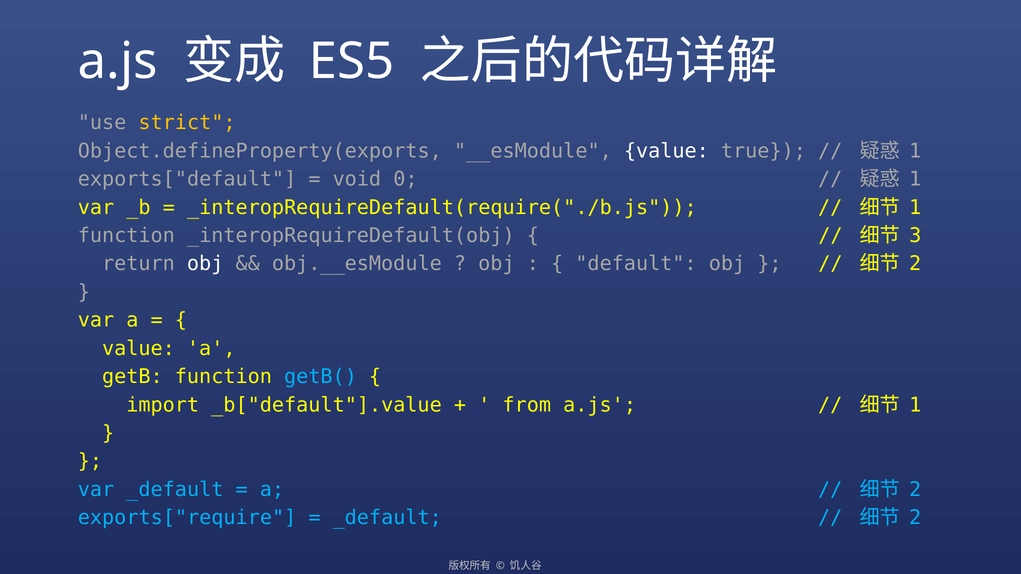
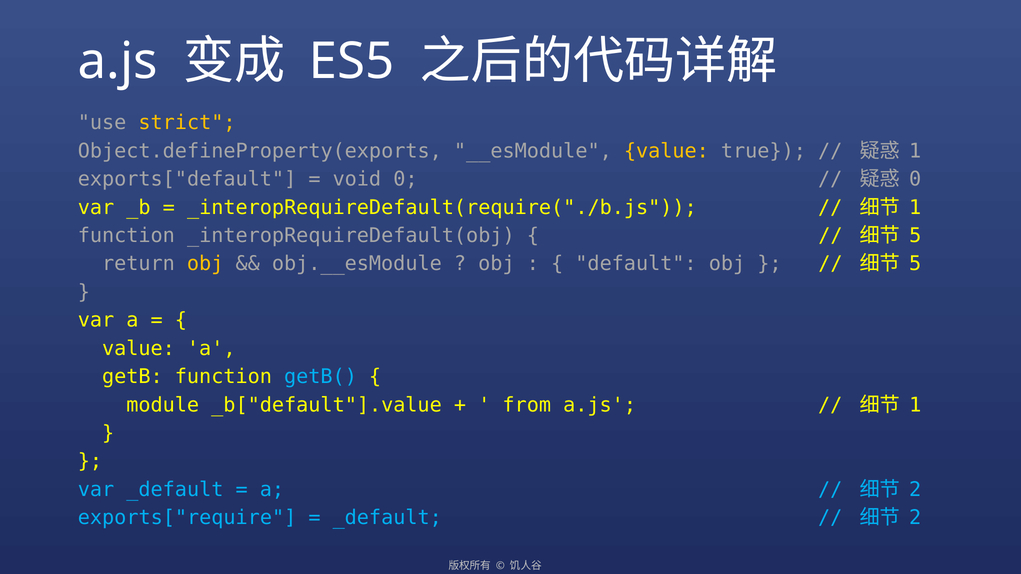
value at (666, 151) colour: white -> yellow
1 at (915, 179): 1 -> 0
3 at (915, 236): 3 -> 5
obj at (205, 264) colour: white -> yellow
2 at (915, 264): 2 -> 5
import: import -> module
